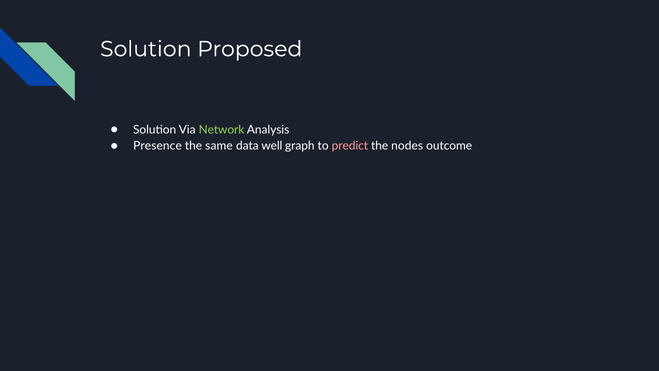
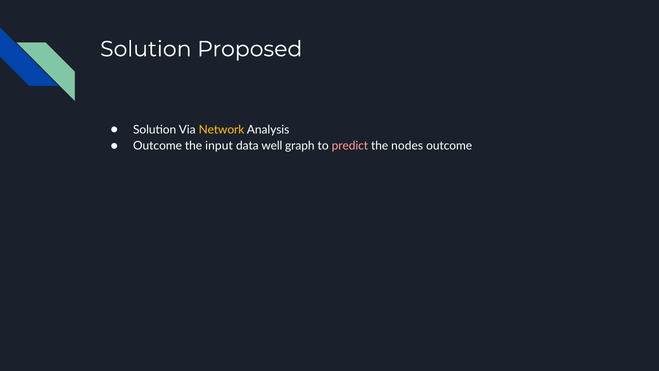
Network colour: light green -> yellow
Presence at (157, 146): Presence -> Outcome
same: same -> input
